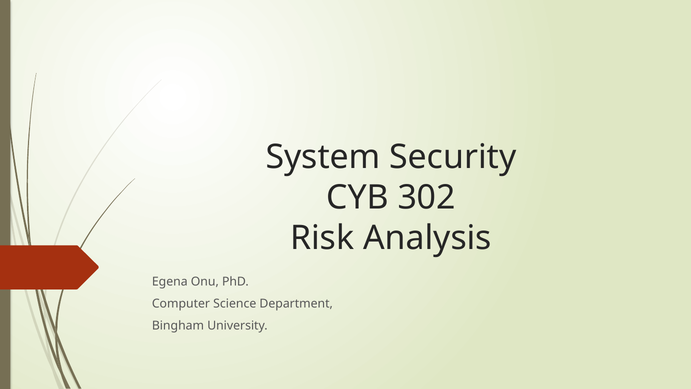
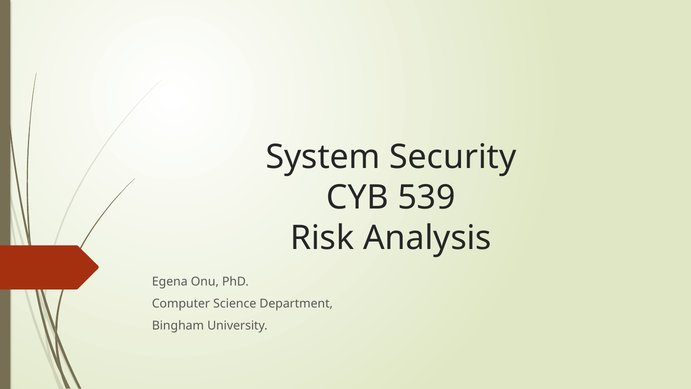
302: 302 -> 539
